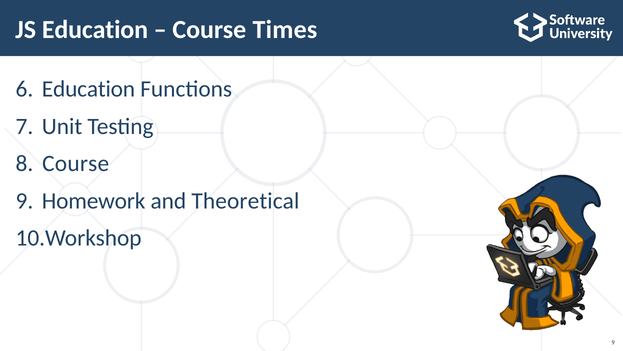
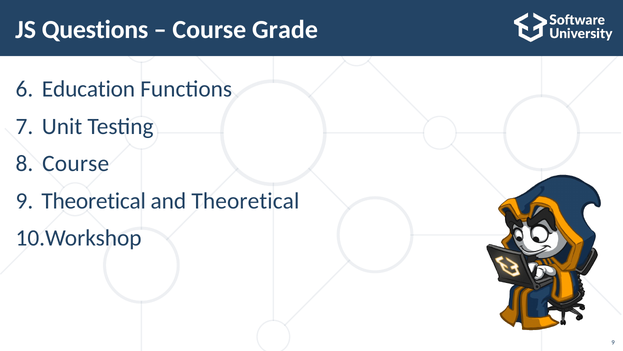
JS Education: Education -> Questions
Times: Times -> Grade
Homework at (94, 201): Homework -> Theoretical
